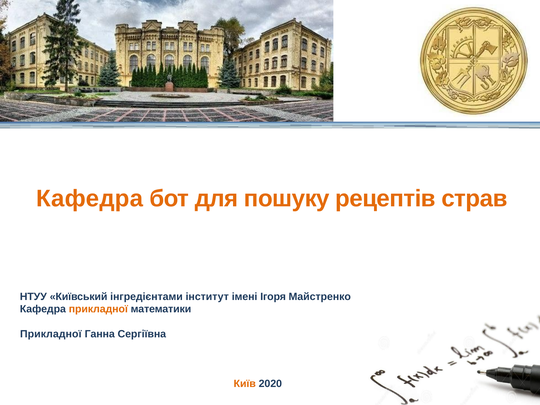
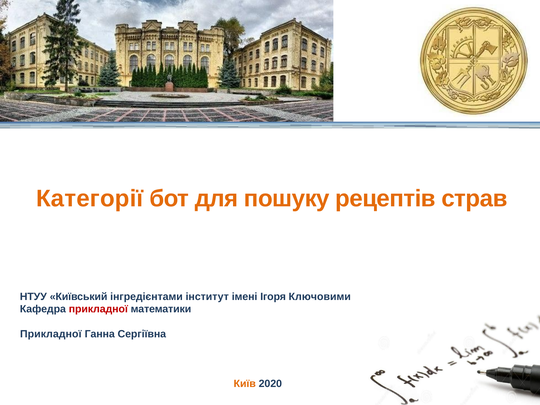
Кафедра at (90, 199): Кафедра -> Категорії
Майстренко: Майстренко -> Ключовими
прикладної at (98, 309) colour: orange -> red
